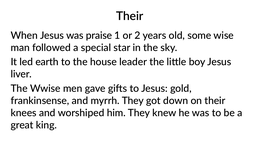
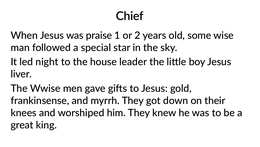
Their at (130, 16): Their -> Chief
earth: earth -> night
